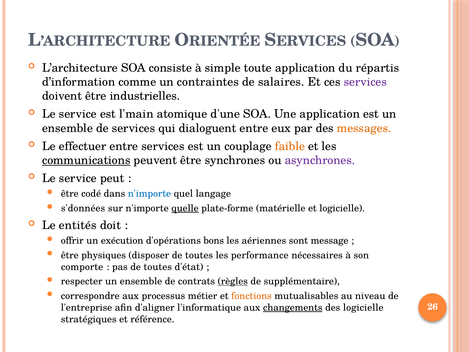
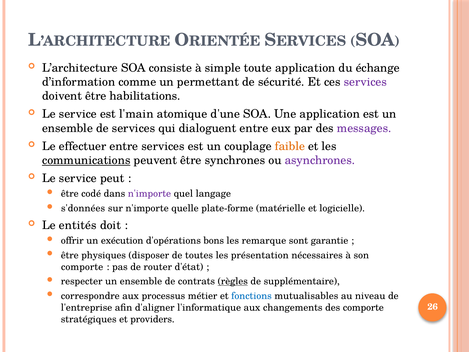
répartis: répartis -> échange
contraintes: contraintes -> permettant
salaires: salaires -> sécurité
industrielles: industrielles -> habilitations
messages colour: orange -> purple
n'importe at (149, 194) colour: blue -> purple
quelle underline: present -> none
aériennes: aériennes -> remarque
message: message -> garantie
performance: performance -> présentation
pas de toutes: toutes -> router
fonctions colour: orange -> blue
changements underline: present -> none
des logicielle: logicielle -> comporte
référence: référence -> providers
